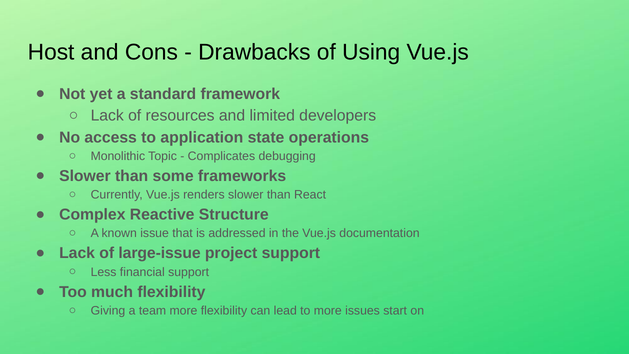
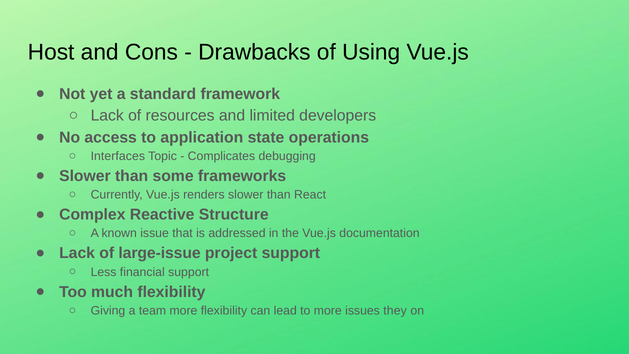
Monolithic: Monolithic -> Interfaces
start: start -> they
